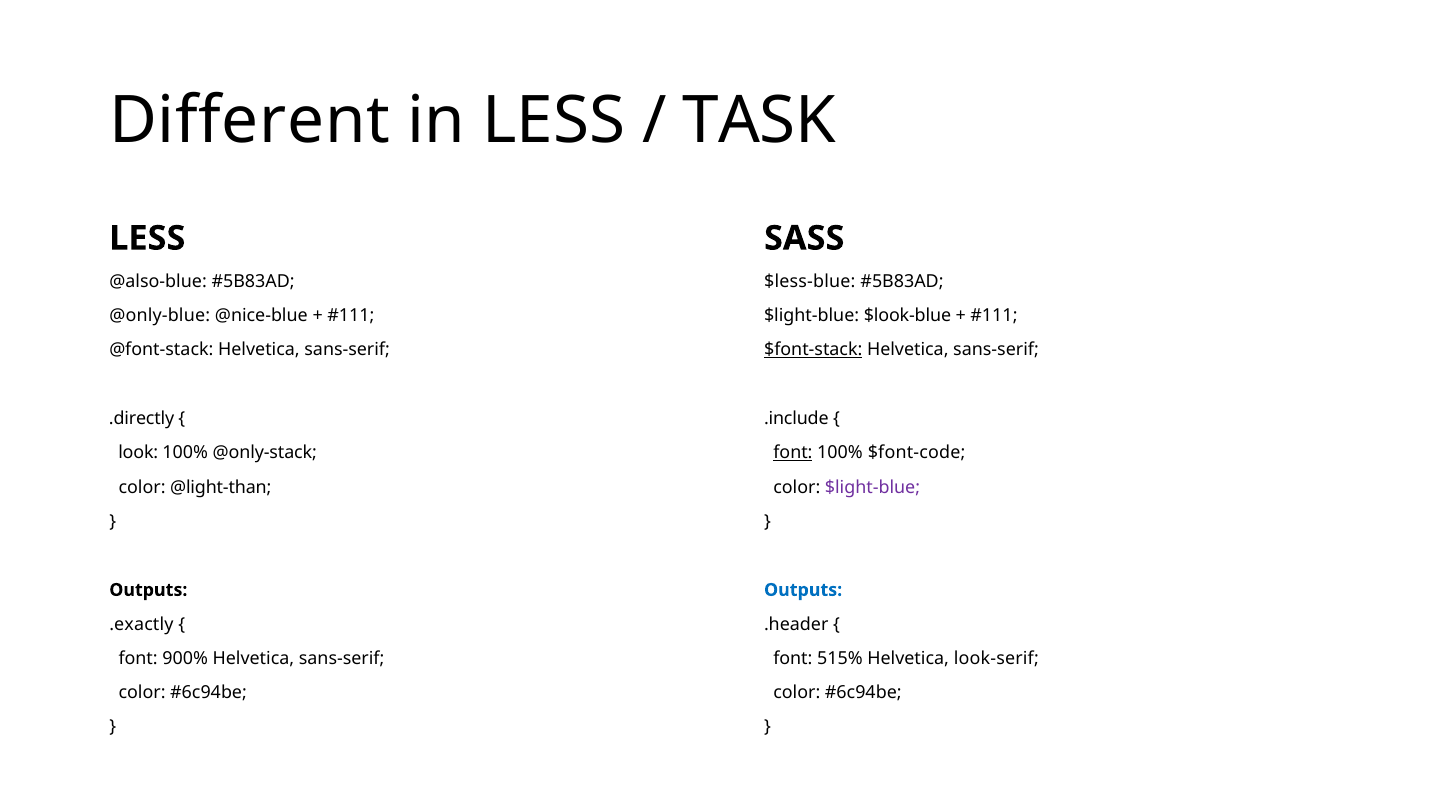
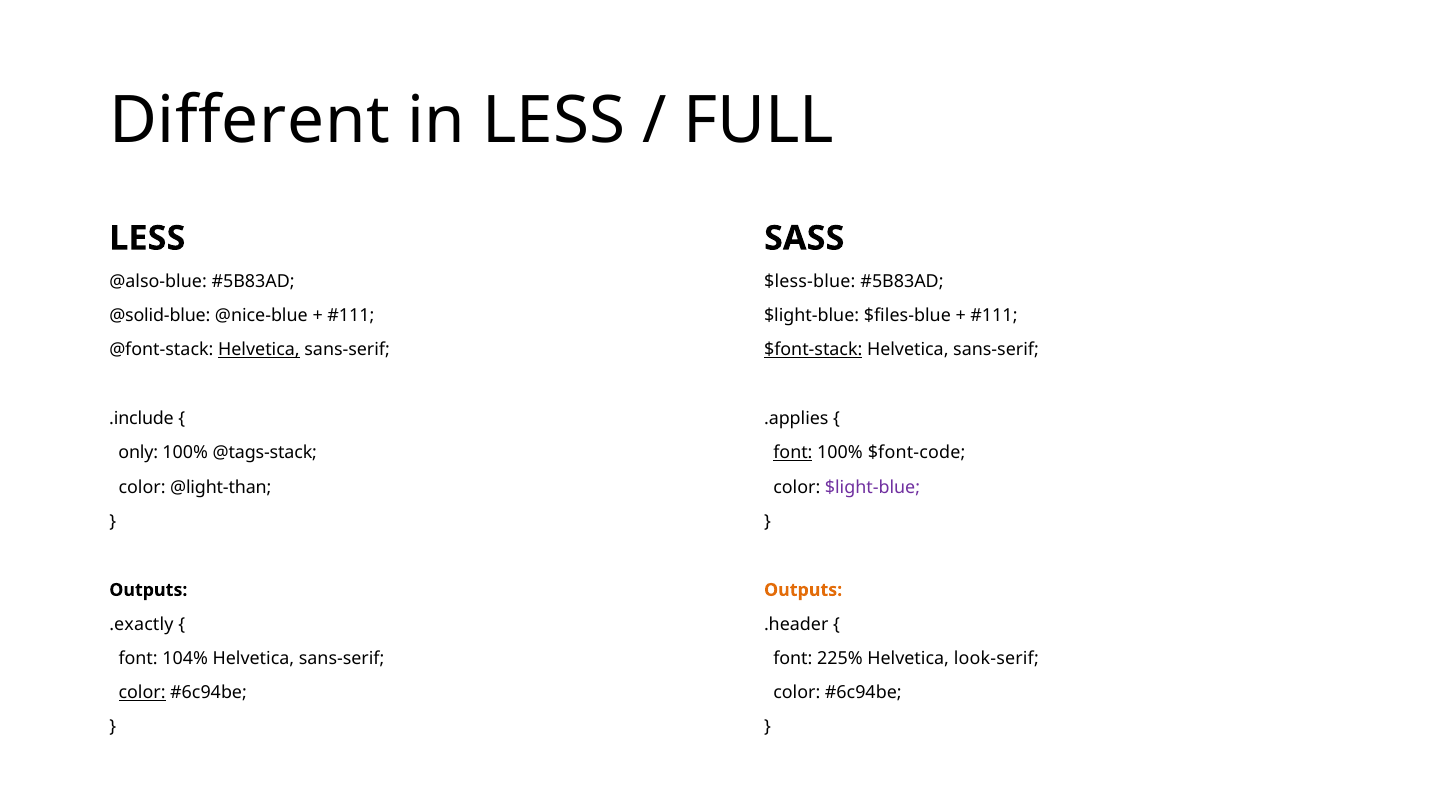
TASK: TASK -> FULL
@only-blue: @only-blue -> @solid-blue
$look-blue: $look-blue -> $files-blue
Helvetica at (259, 350) underline: none -> present
.directly: .directly -> .include
.include: .include -> .applies
look: look -> only
@only-stack: @only-stack -> @tags-stack
Outputs at (803, 590) colour: blue -> orange
900%: 900% -> 104%
515%: 515% -> 225%
color at (142, 693) underline: none -> present
